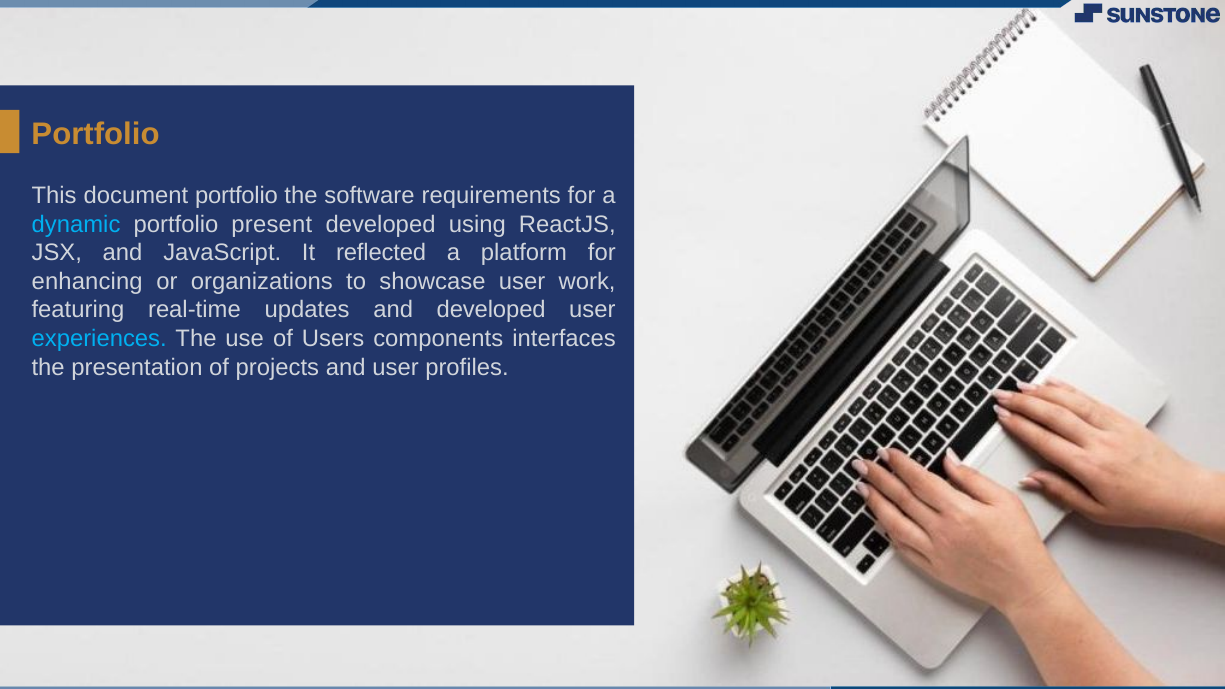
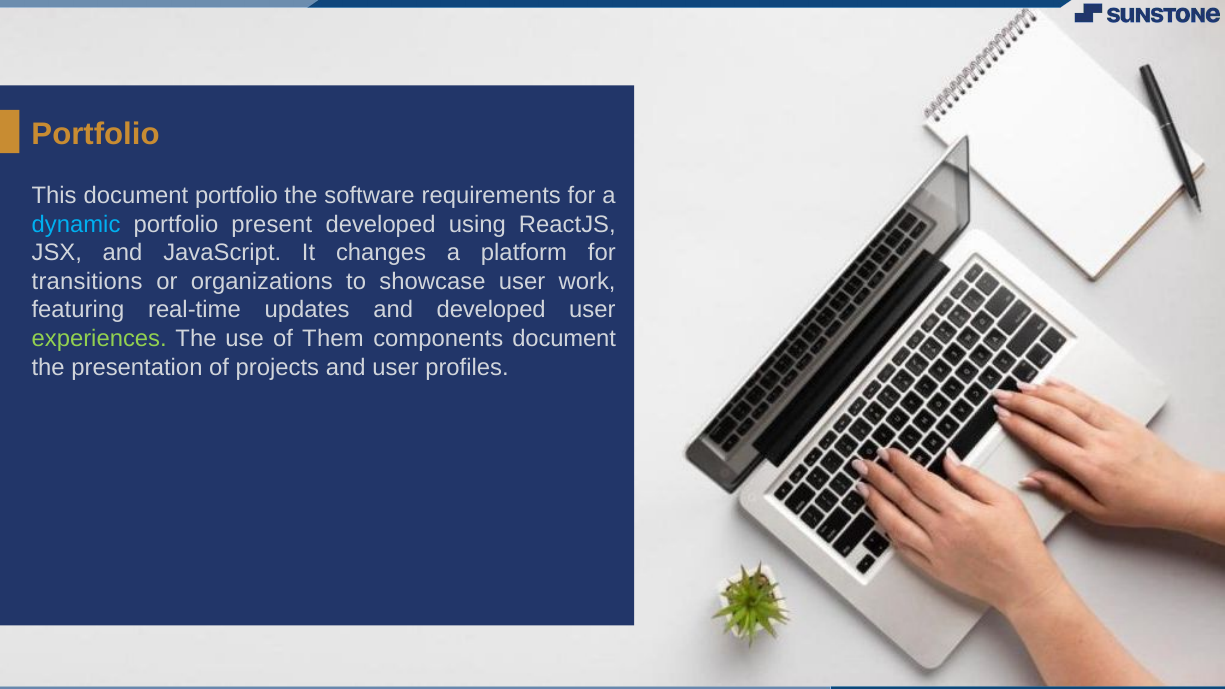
reflected: reflected -> changes
enhancing: enhancing -> transitions
experiences colour: light blue -> light green
Users: Users -> Them
components interfaces: interfaces -> document
